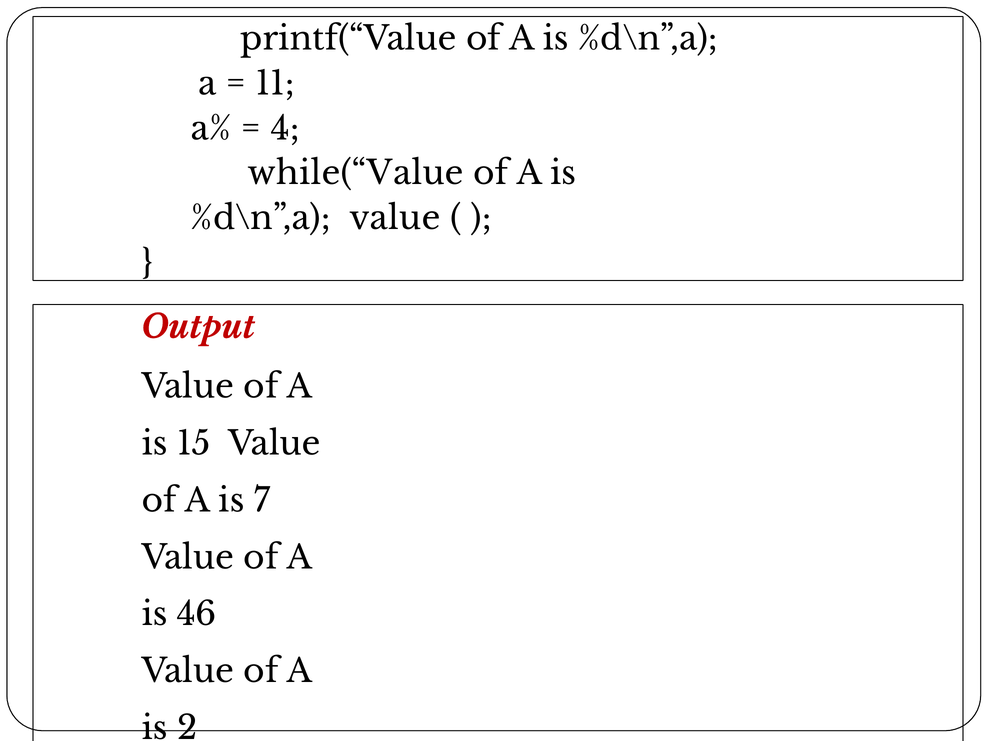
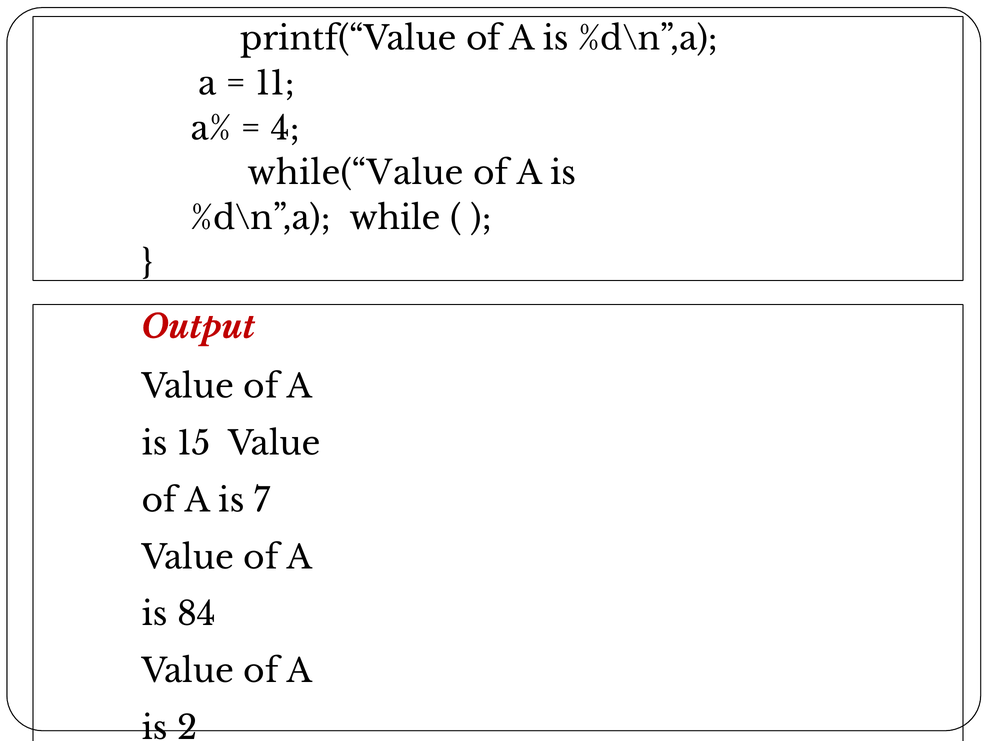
%d\n”,a value: value -> while
46: 46 -> 84
